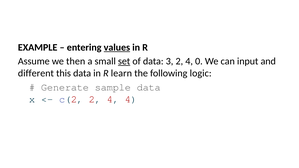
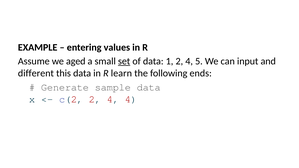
values underline: present -> none
then: then -> aged
3: 3 -> 1
0: 0 -> 5
logic: logic -> ends
